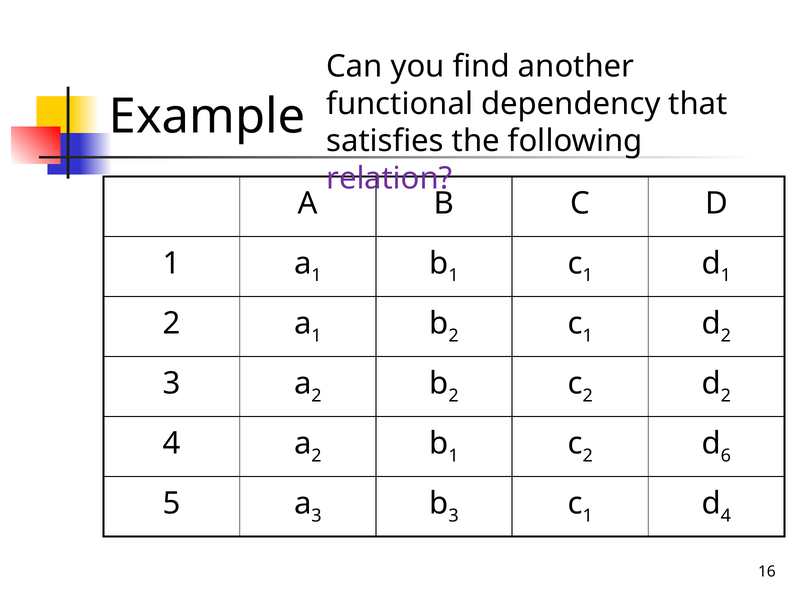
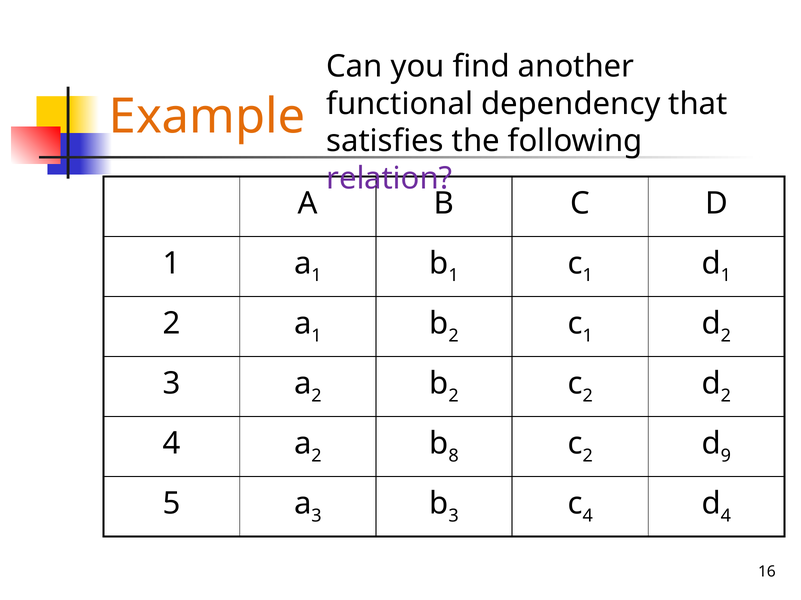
Example colour: black -> orange
2 b 1: 1 -> 8
6: 6 -> 9
3 c 1: 1 -> 4
